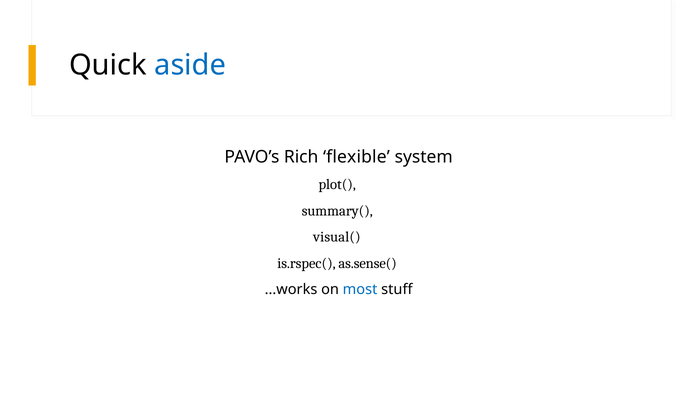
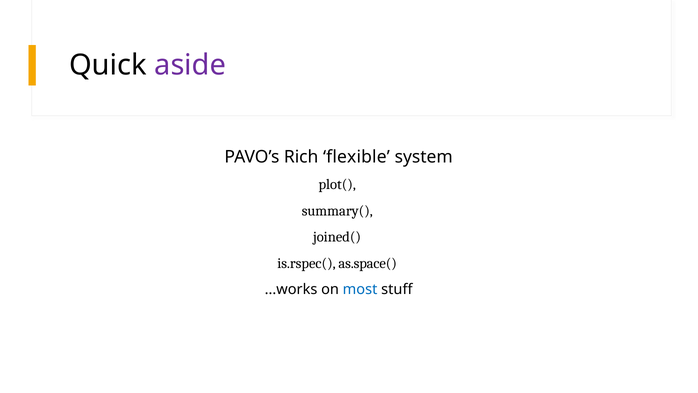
aside colour: blue -> purple
visual(: visual( -> joined(
as.sense(: as.sense( -> as.space(
